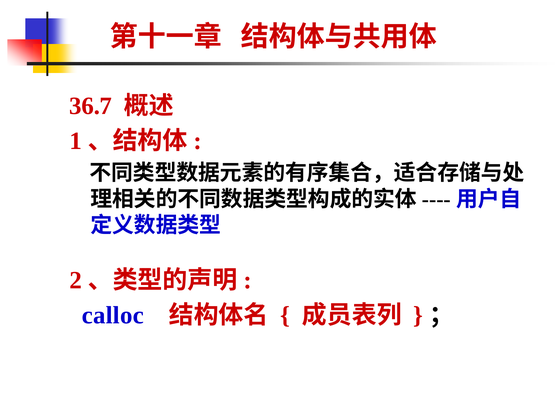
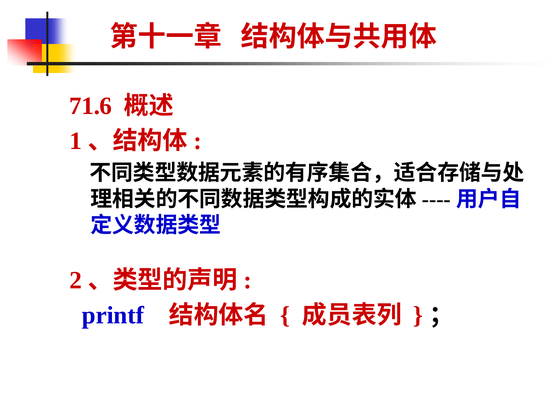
36.7: 36.7 -> 71.6
calloc: calloc -> printf
